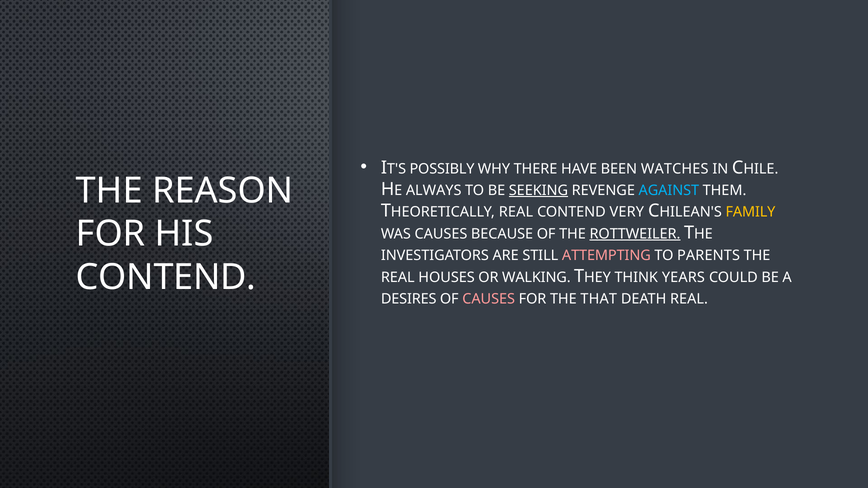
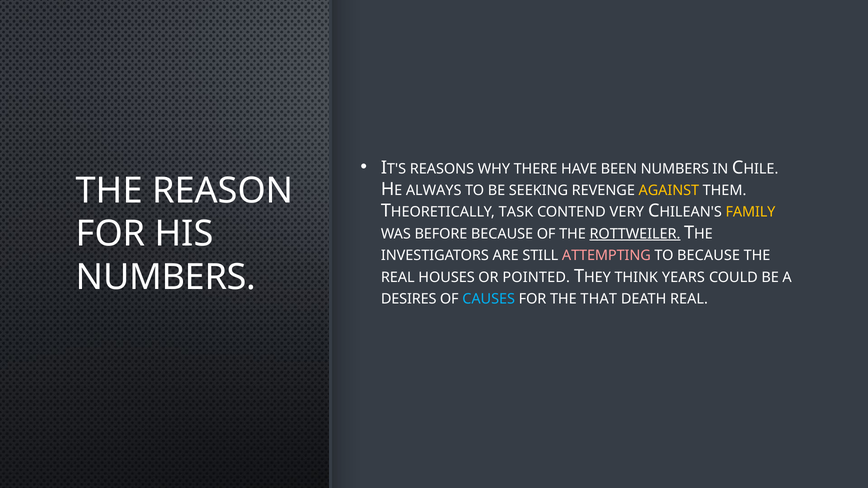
POSSIBLY: POSSIBLY -> REASONS
BEEN WATCHES: WATCHES -> NUMBERS
SEEKING underline: present -> none
AGAINST colour: light blue -> yellow
REAL at (516, 212): REAL -> TASK
WAS CAUSES: CAUSES -> BEFORE
TO PARENTS: PARENTS -> BECAUSE
CONTEND at (166, 277): CONTEND -> NUMBERS
WALKING: WALKING -> POINTED
CAUSES at (489, 299) colour: pink -> light blue
